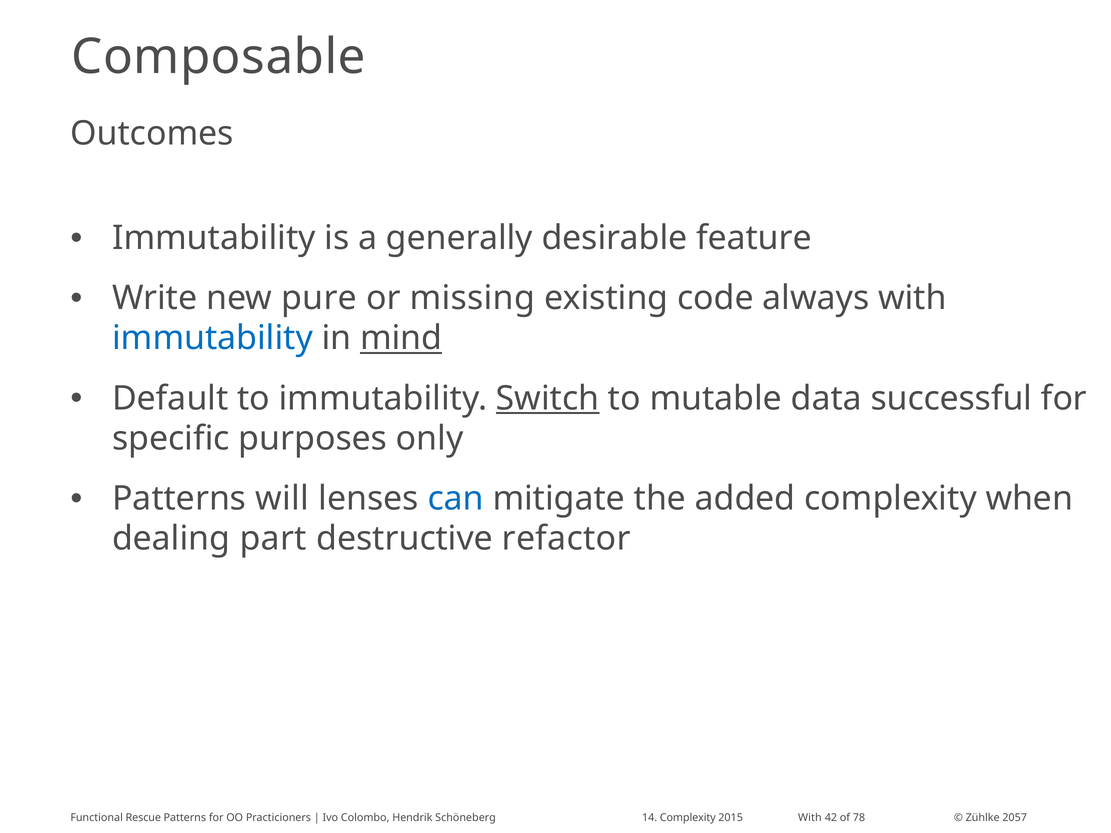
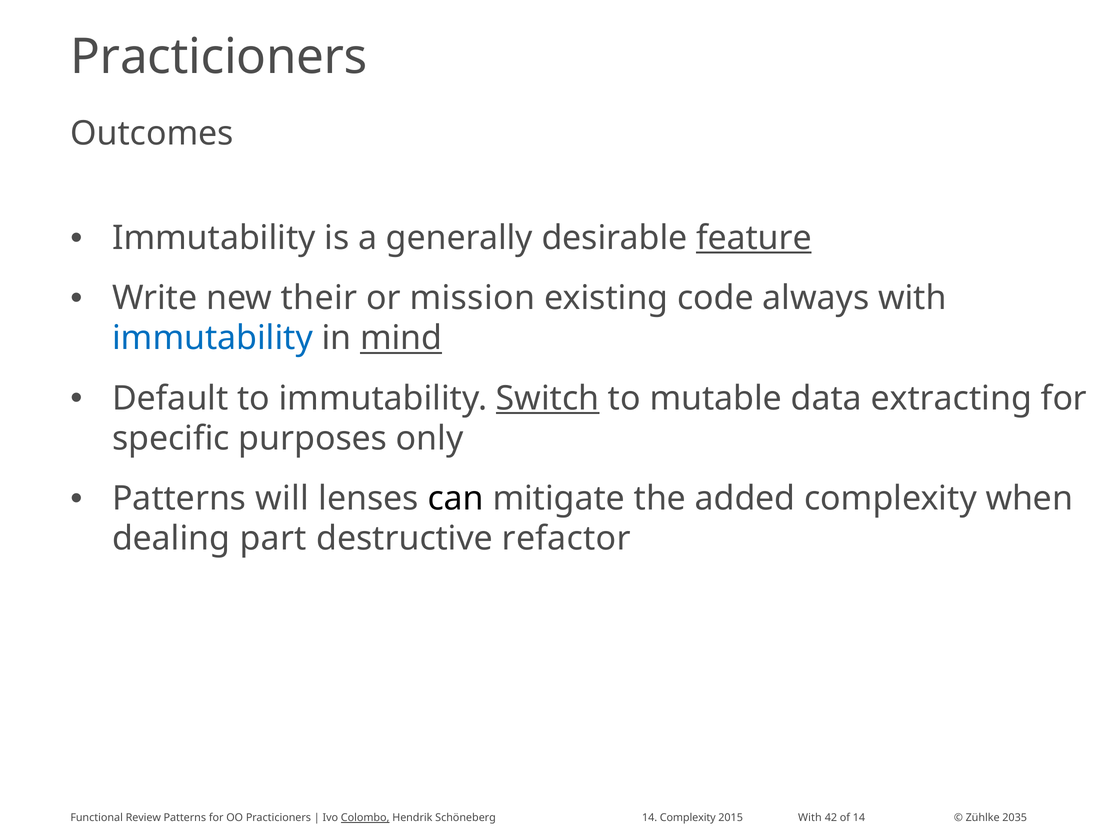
Composable at (219, 57): Composable -> Practicioners
feature underline: none -> present
pure: pure -> their
missing: missing -> mission
successful: successful -> extracting
can colour: blue -> black
Rescue: Rescue -> Review
Colombo underline: none -> present
of 78: 78 -> 14
2057: 2057 -> 2035
